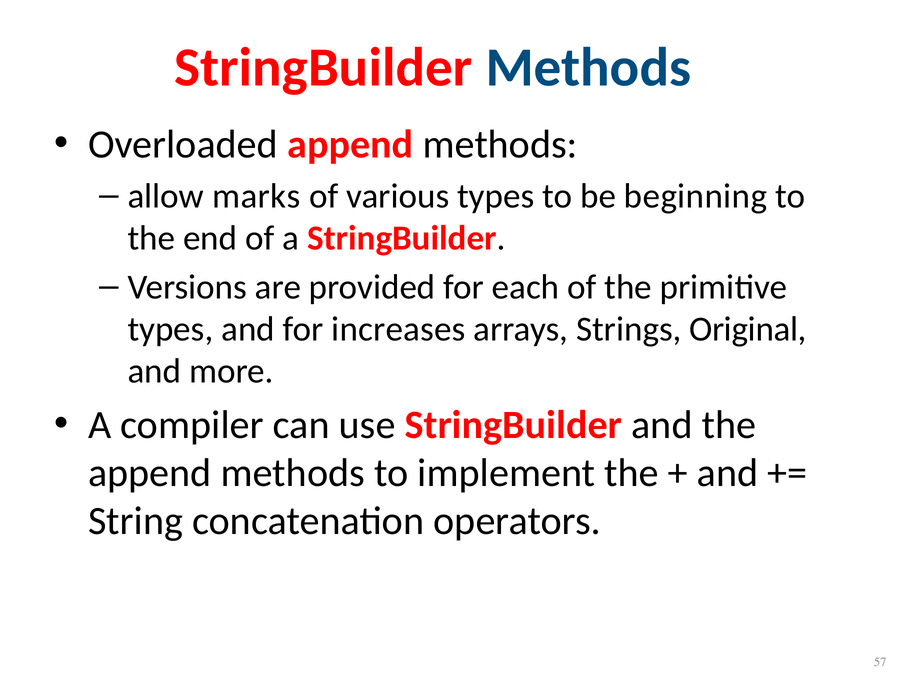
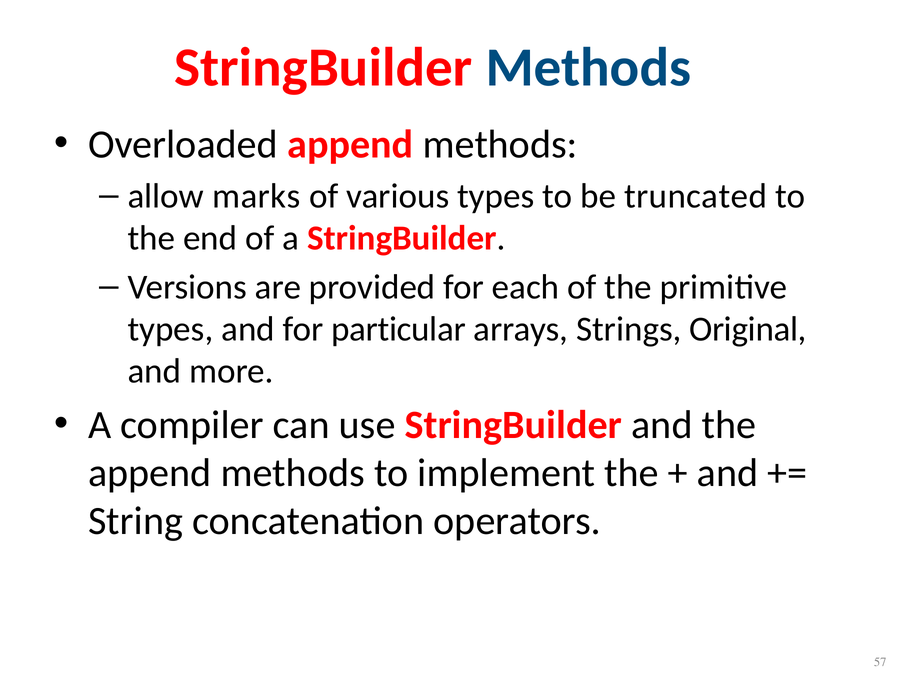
beginning: beginning -> truncated
increases: increases -> particular
